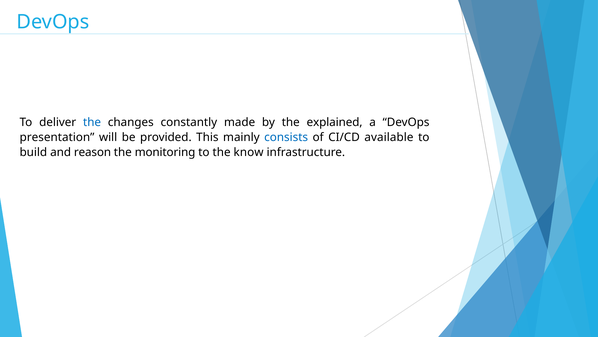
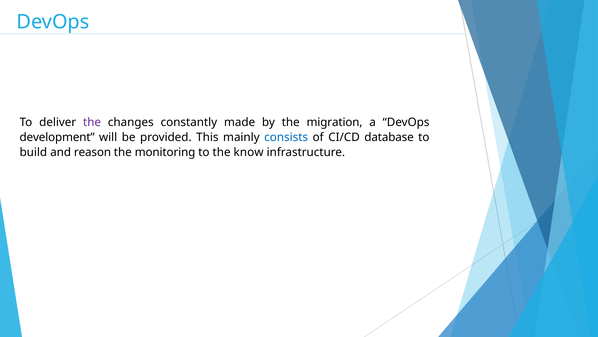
the at (92, 122) colour: blue -> purple
explained: explained -> migration
presentation: presentation -> development
available: available -> database
